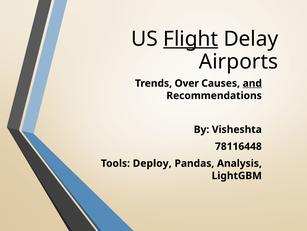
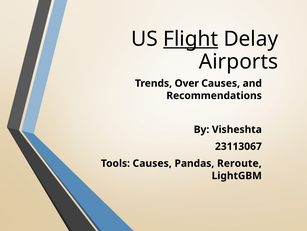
and underline: present -> none
78116448: 78116448 -> 23113067
Tools Deploy: Deploy -> Causes
Analysis: Analysis -> Reroute
